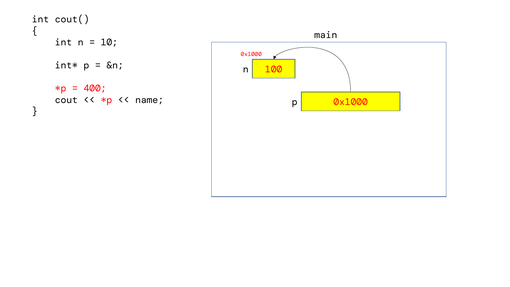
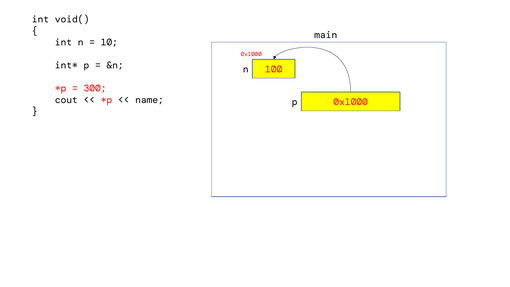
cout(: cout( -> void(
400: 400 -> 300
